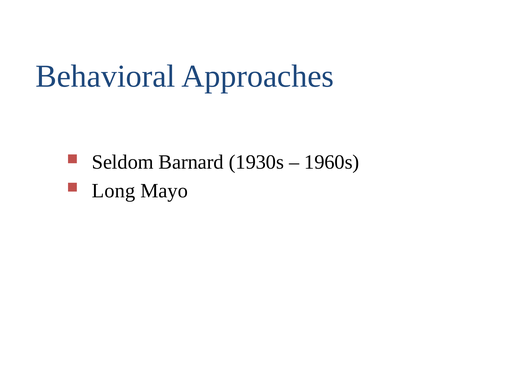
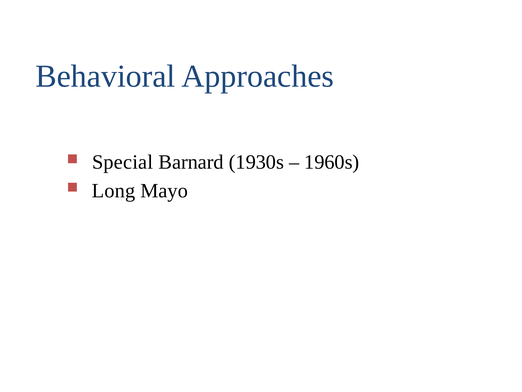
Seldom: Seldom -> Special
